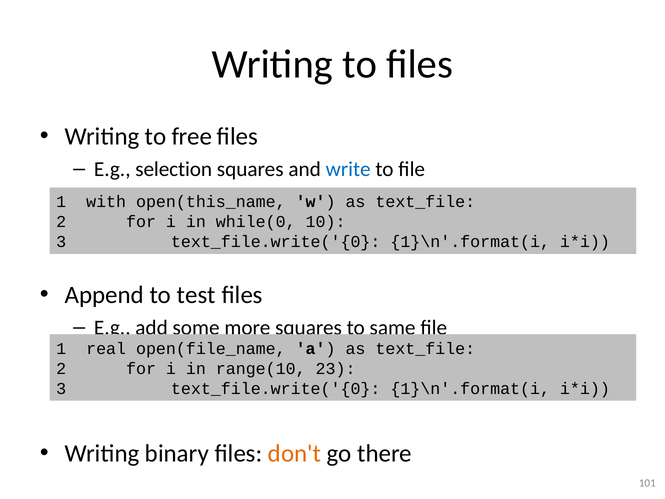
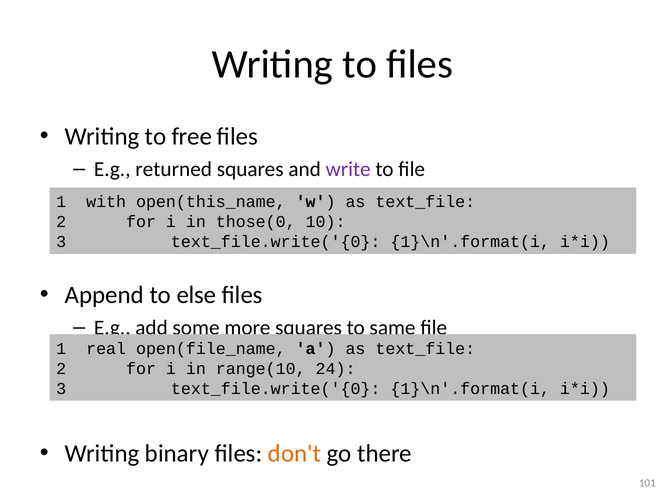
selection: selection -> returned
write colour: blue -> purple
while(0: while(0 -> those(0
test: test -> else
23: 23 -> 24
